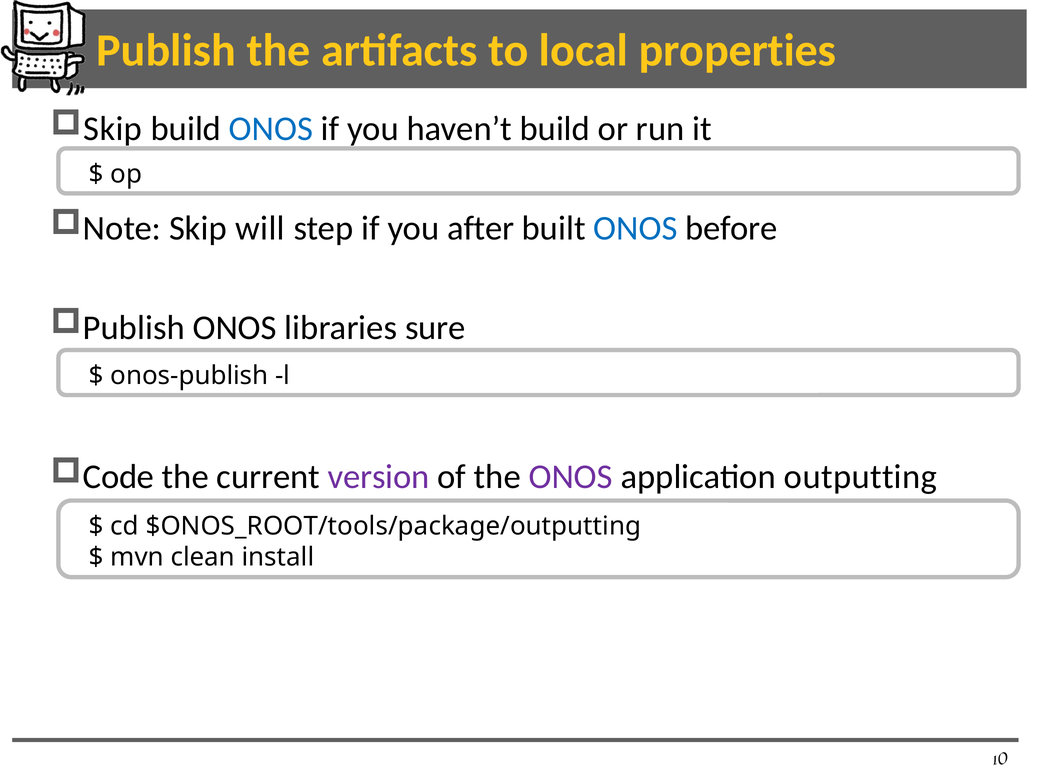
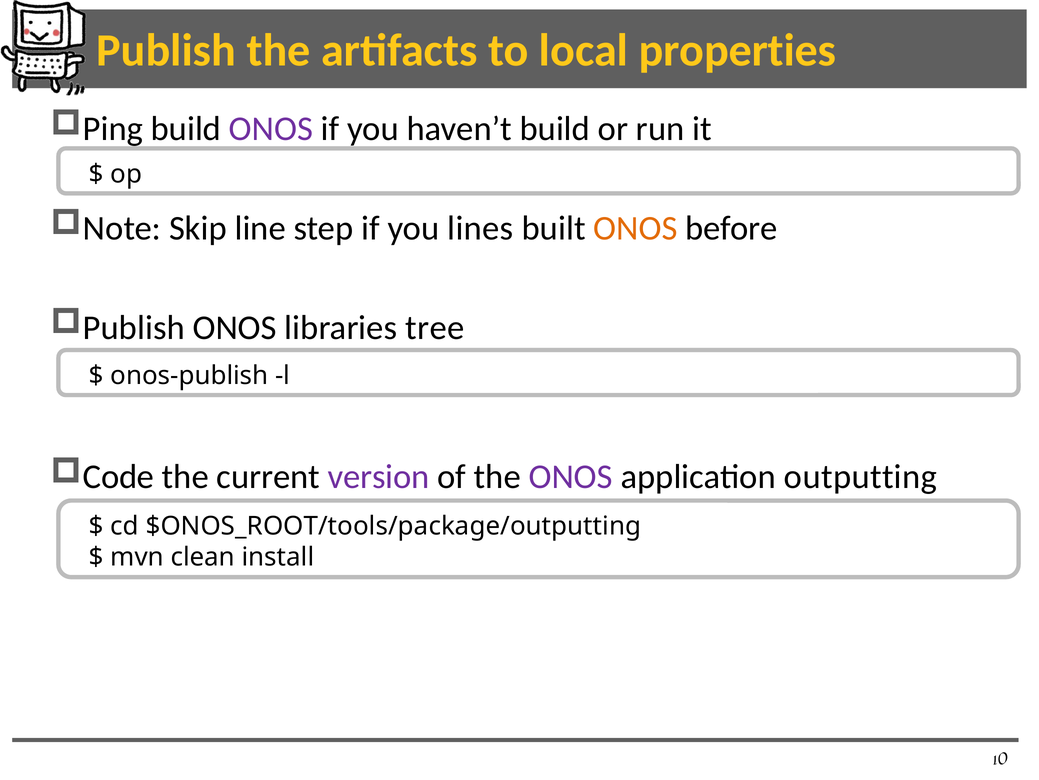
Skip at (113, 129): Skip -> Ping
ONOS at (271, 129) colour: blue -> purple
will: will -> line
after: after -> lines
ONOS at (635, 228) colour: blue -> orange
sure: sure -> tree
